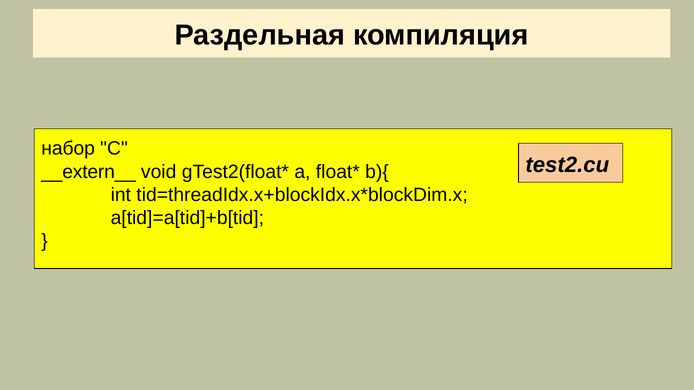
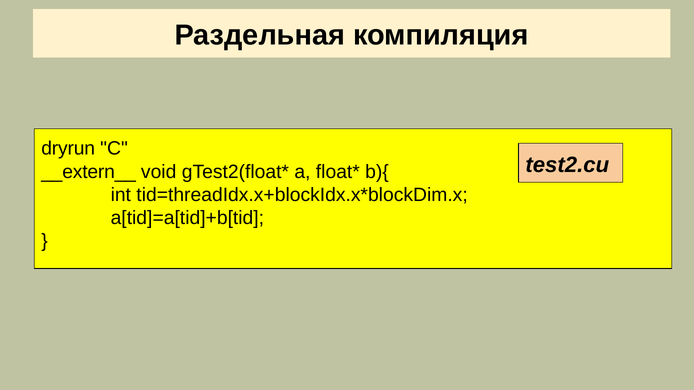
набор: набор -> dryrun
